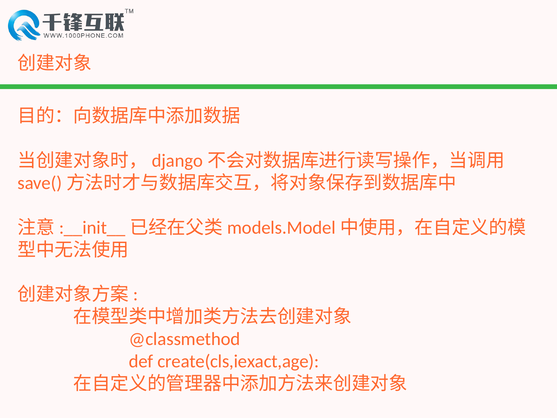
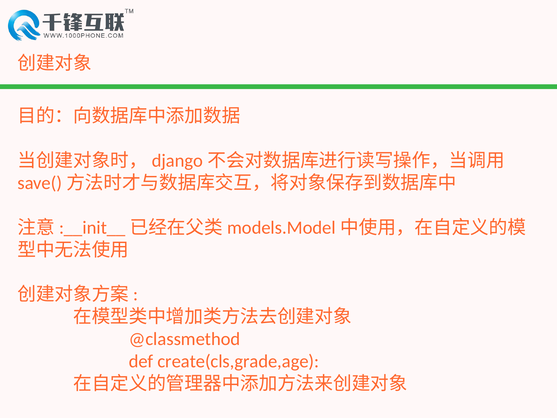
create(cls,iexact,age: create(cls,iexact,age -> create(cls,grade,age
